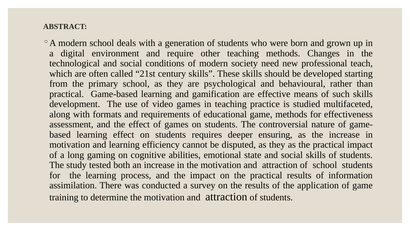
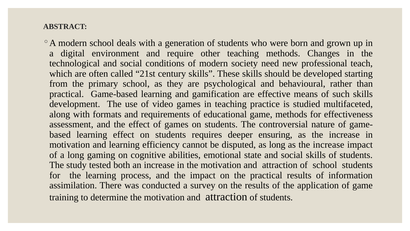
disputed as they: they -> long
practical at (329, 145): practical -> increase
